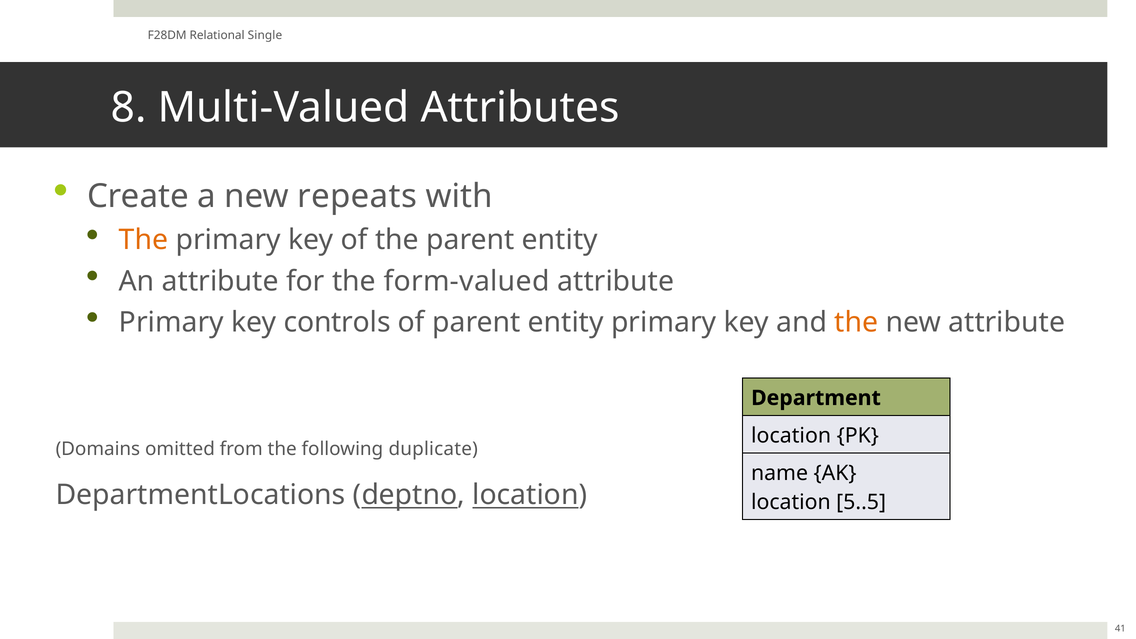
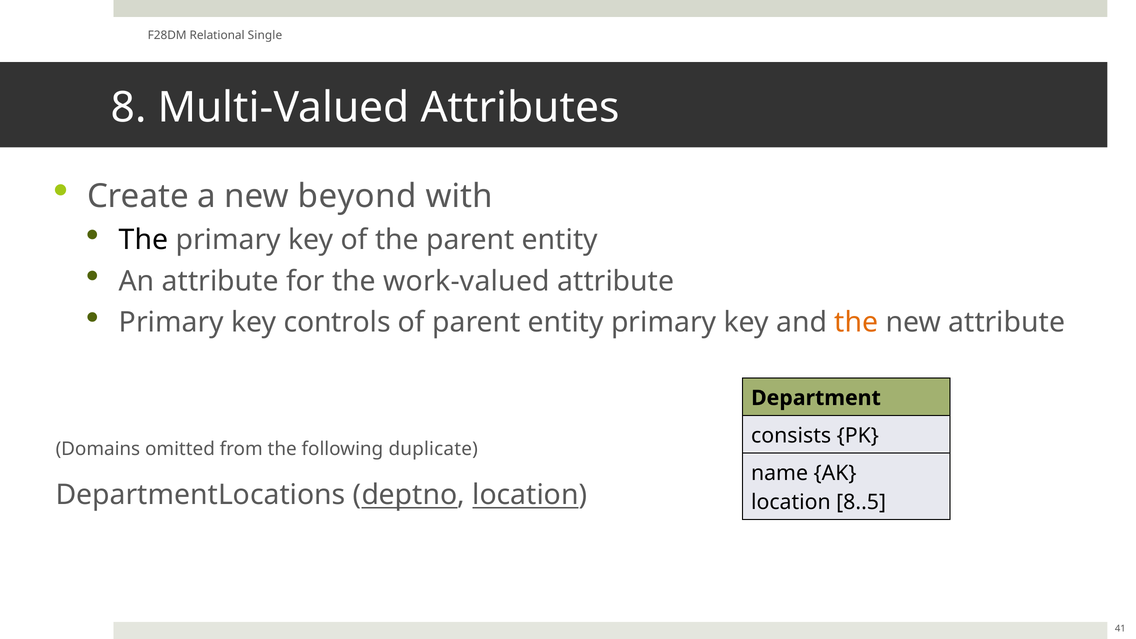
repeats: repeats -> beyond
The at (144, 240) colour: orange -> black
form-valued: form-valued -> work-valued
location at (791, 436): location -> consists
5..5: 5..5 -> 8..5
